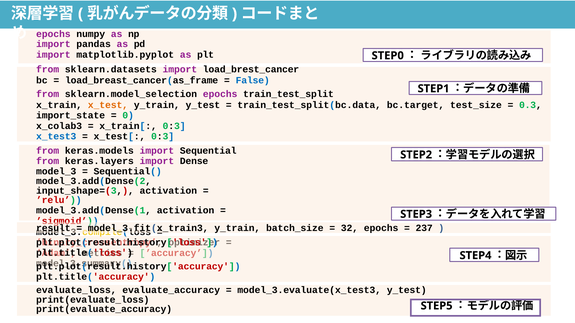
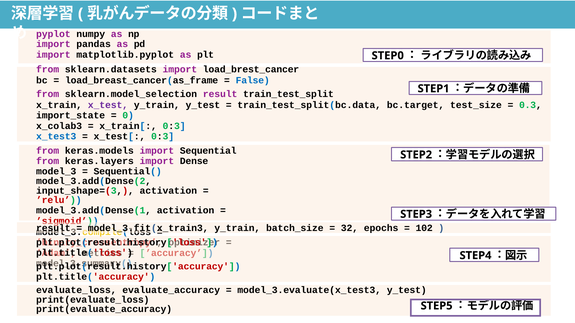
epochs at (53, 34): epochs -> pyplot
sklearn.model_selection epochs: epochs -> result
x_test colour: orange -> purple
237: 237 -> 102
